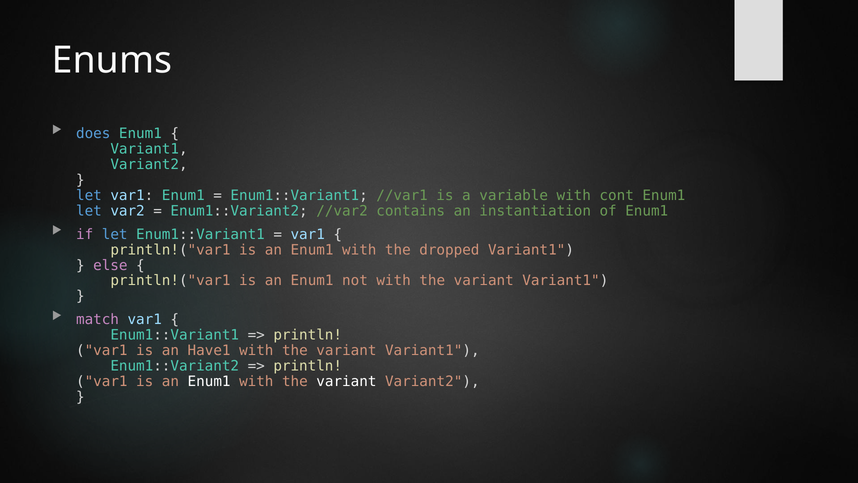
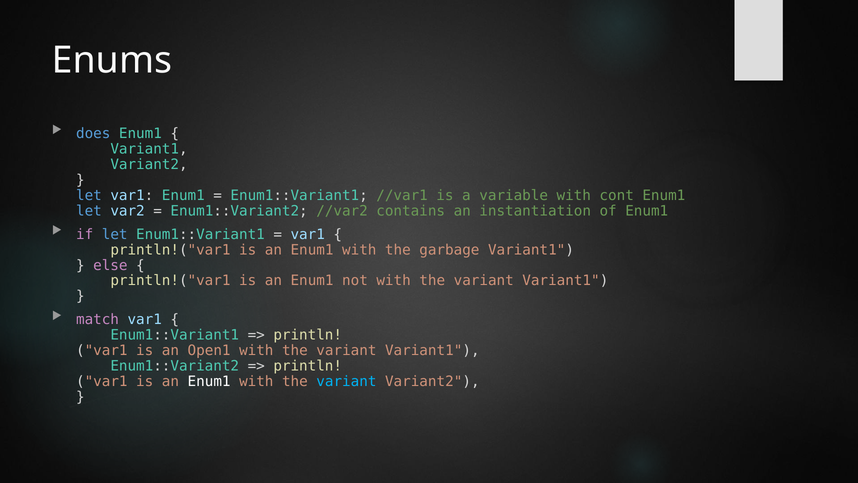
dropped: dropped -> garbage
Have1: Have1 -> Open1
variant at (346, 381) colour: white -> light blue
